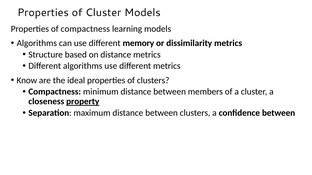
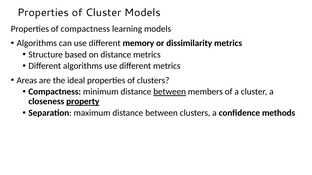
Know: Know -> Areas
between at (170, 92) underline: none -> present
confidence between: between -> methods
